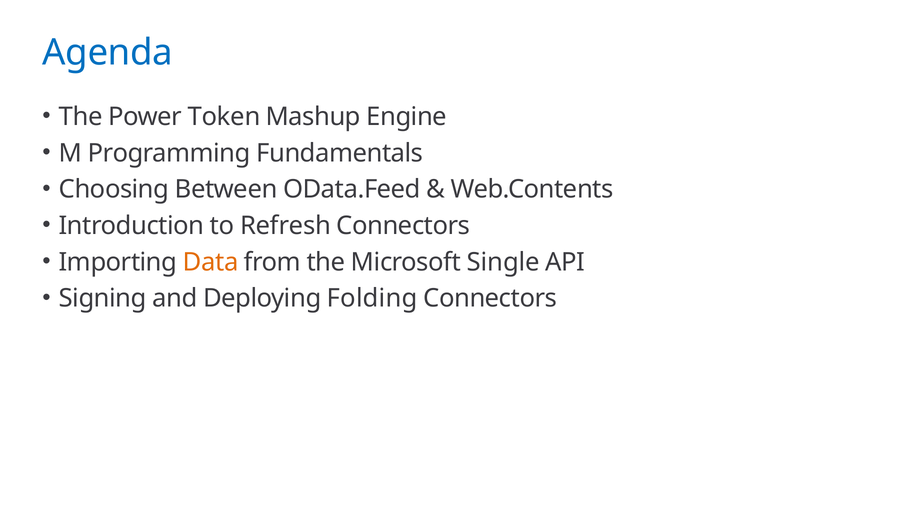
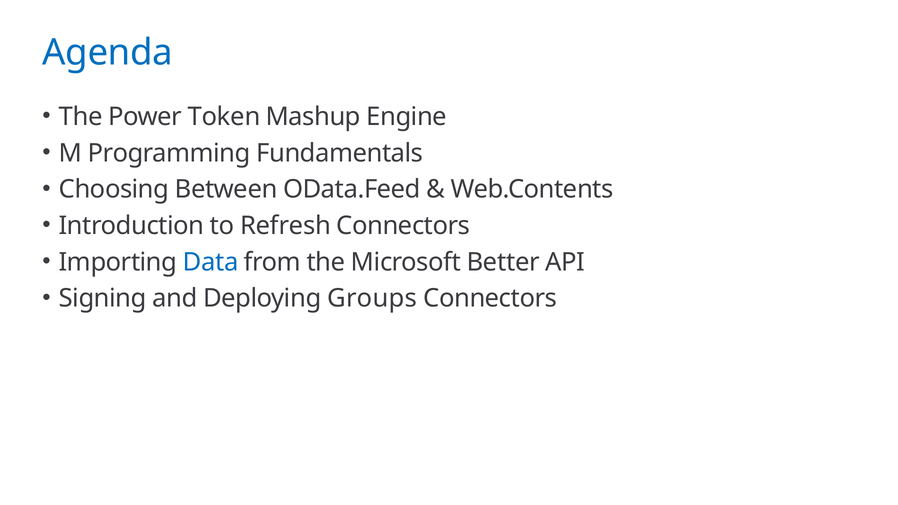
Data colour: orange -> blue
Single: Single -> Better
Folding: Folding -> Groups
